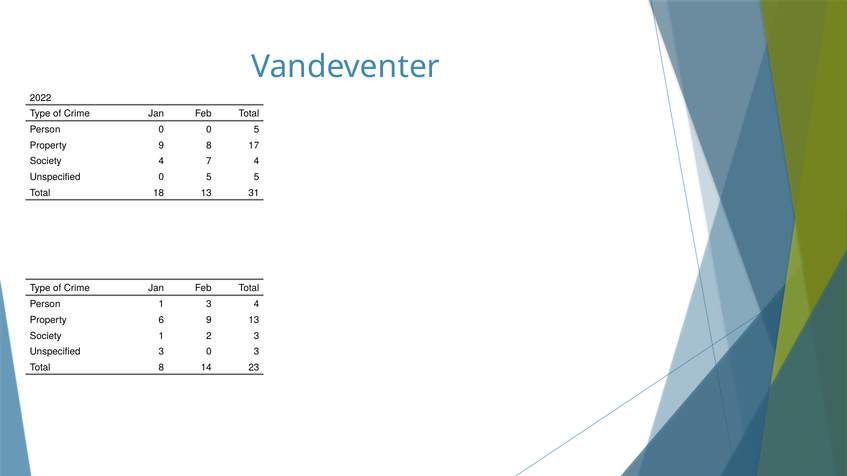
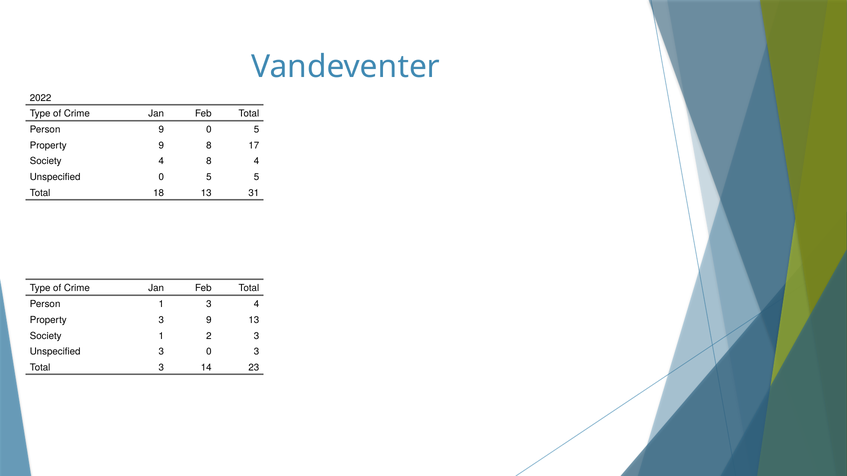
Person 0: 0 -> 9
4 7: 7 -> 8
Property 6: 6 -> 3
Total 8: 8 -> 3
